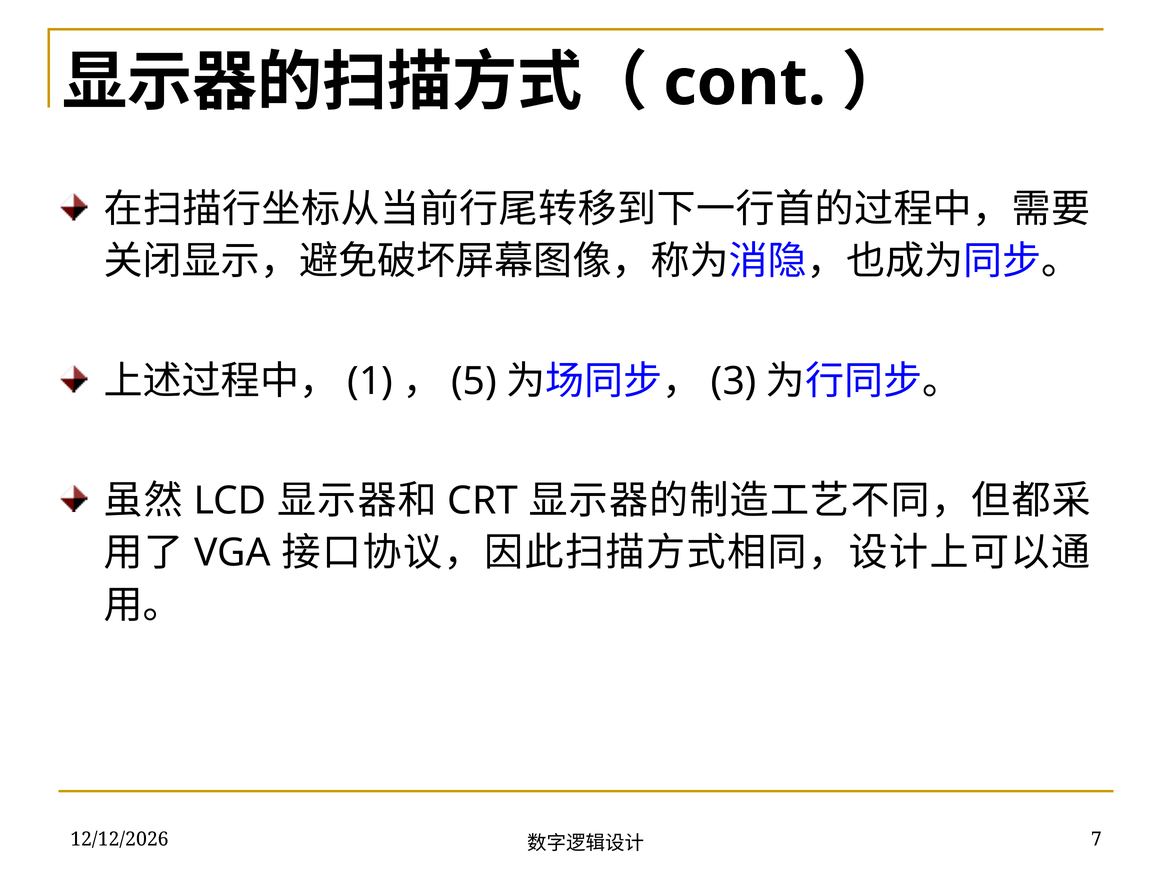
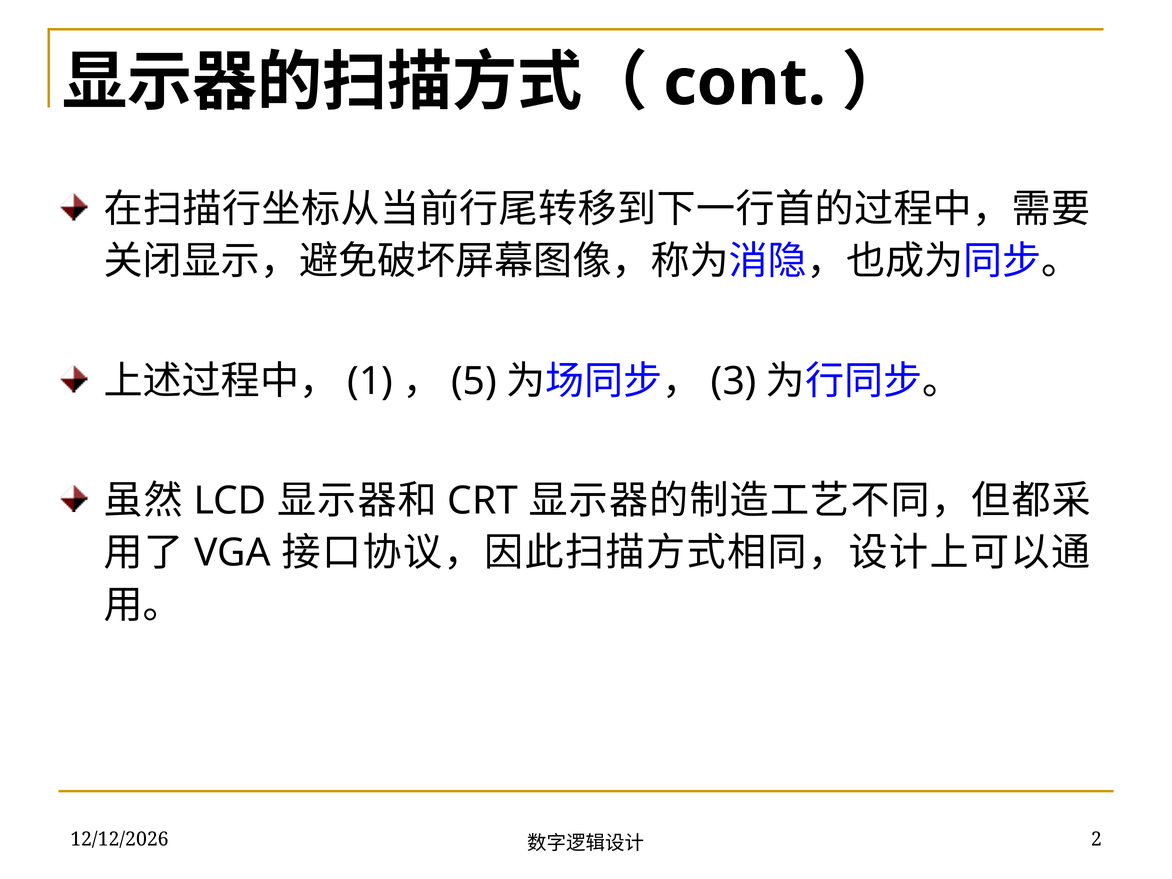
7: 7 -> 2
